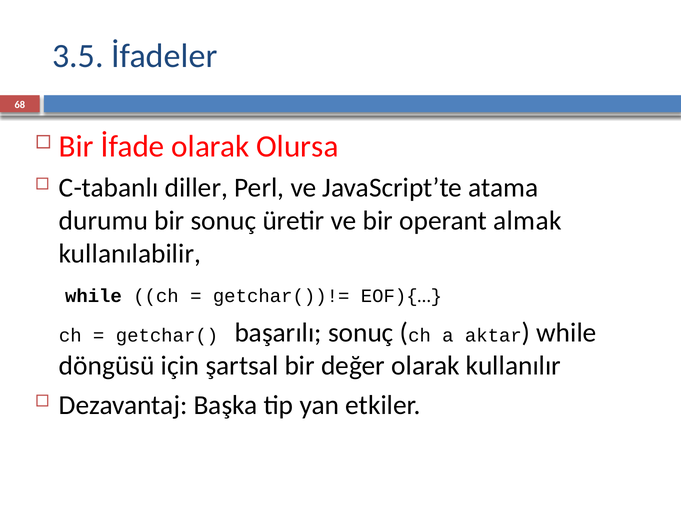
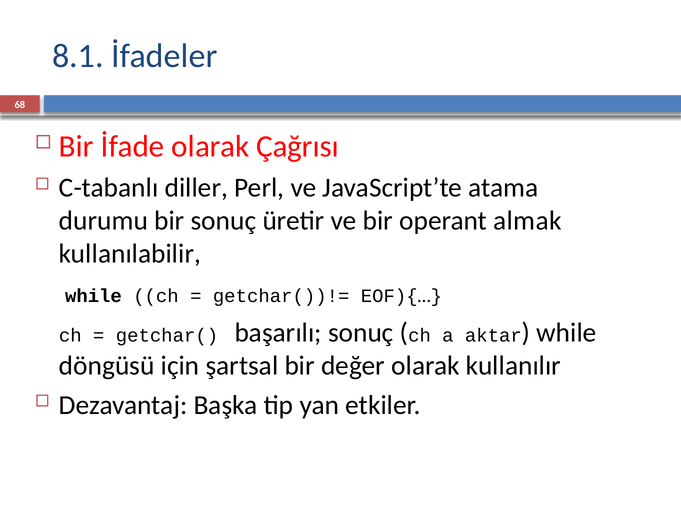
3.5: 3.5 -> 8.1
Olursa: Olursa -> Çağrısı
